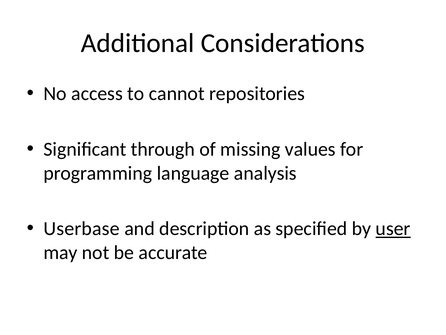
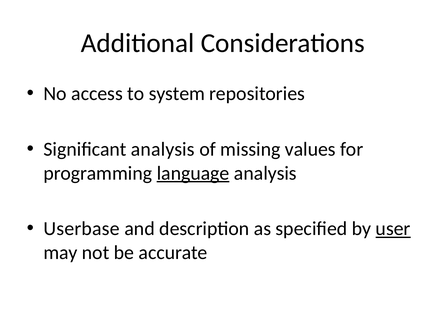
cannot: cannot -> system
Significant through: through -> analysis
language underline: none -> present
